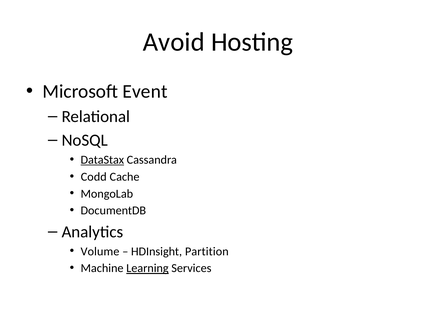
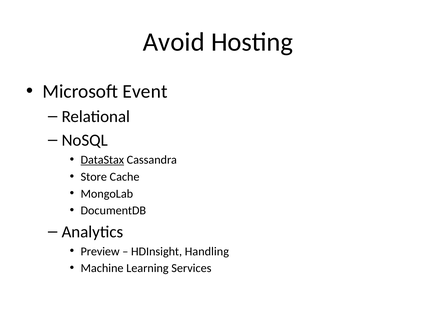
Codd: Codd -> Store
Volume: Volume -> Preview
Partition: Partition -> Handling
Learning underline: present -> none
